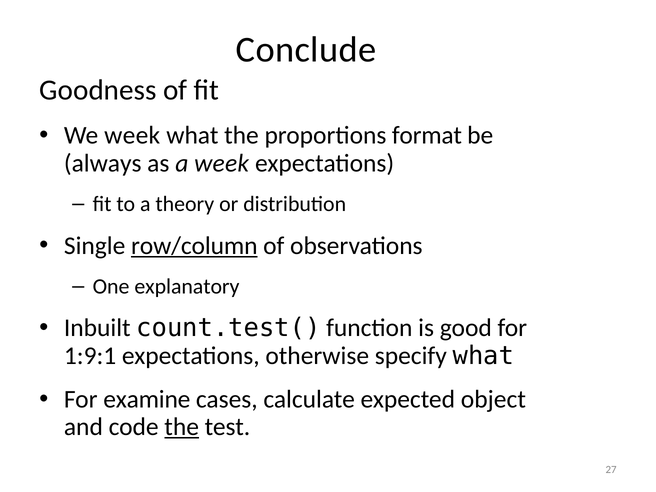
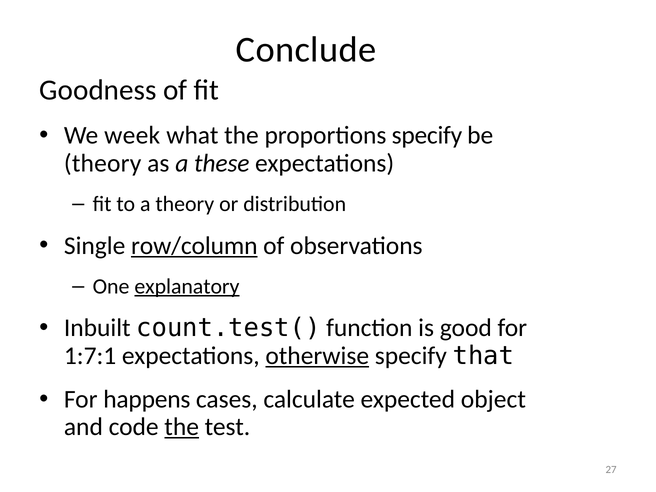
proportions format: format -> specify
always at (103, 163): always -> theory
a week: week -> these
explanatory underline: none -> present
1:9:1: 1:9:1 -> 1:7:1
otherwise underline: none -> present
specify what: what -> that
examine: examine -> happens
